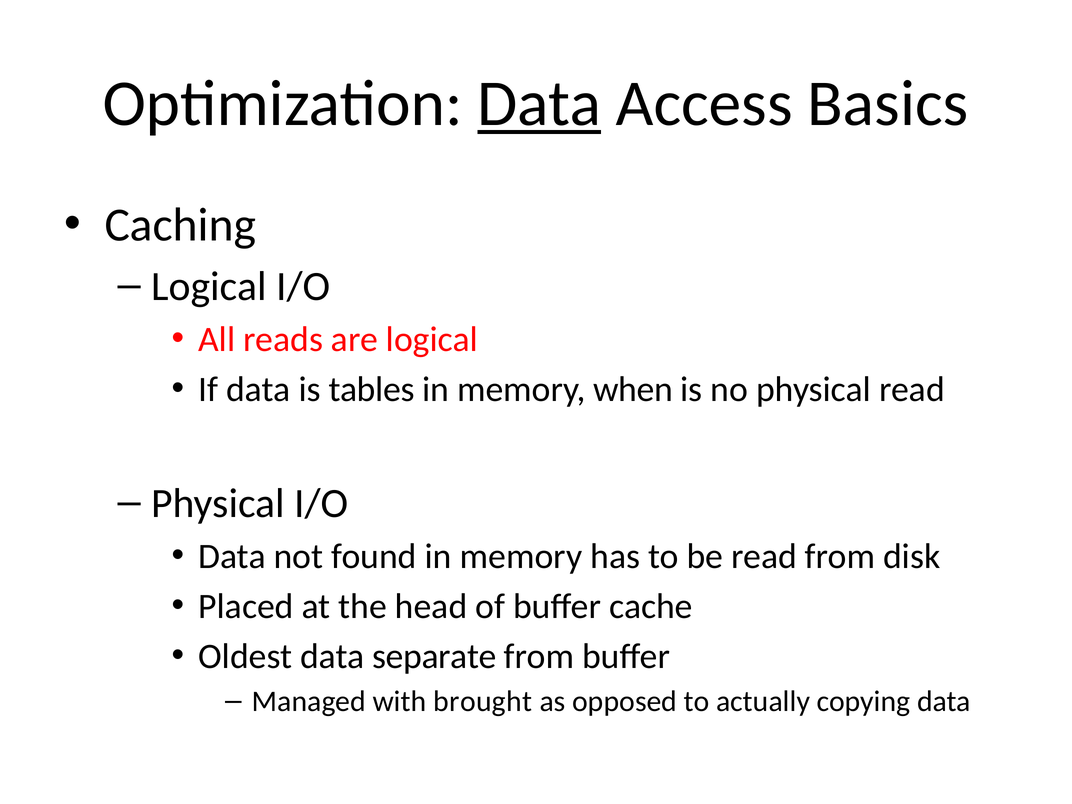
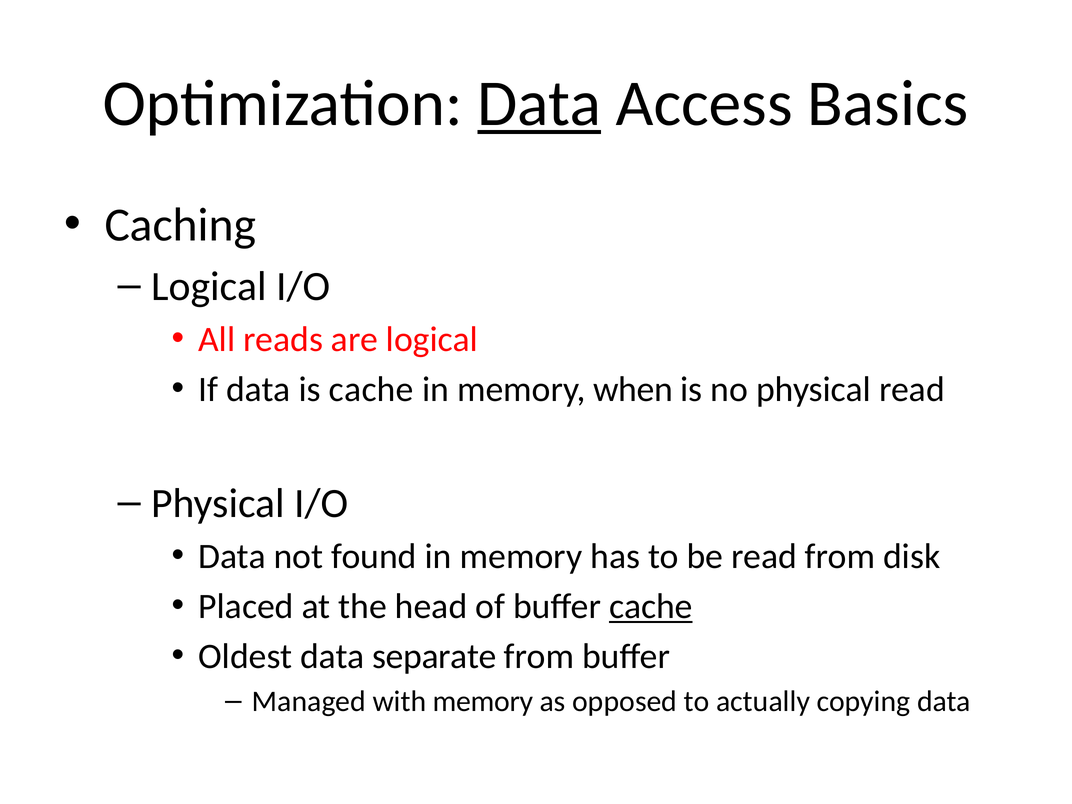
is tables: tables -> cache
cache at (651, 607) underline: none -> present
with brought: brought -> memory
